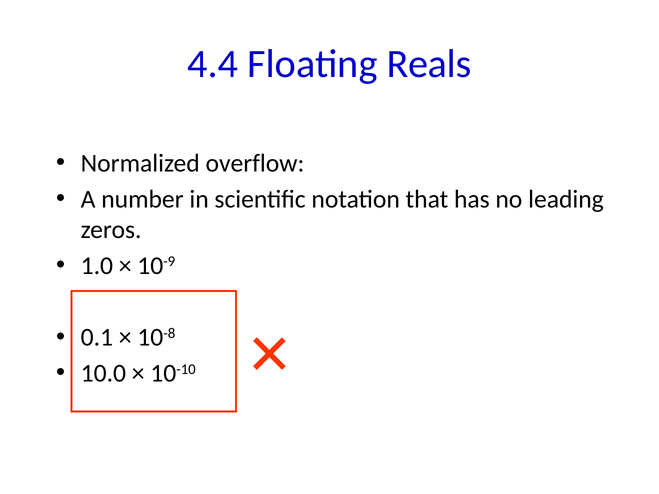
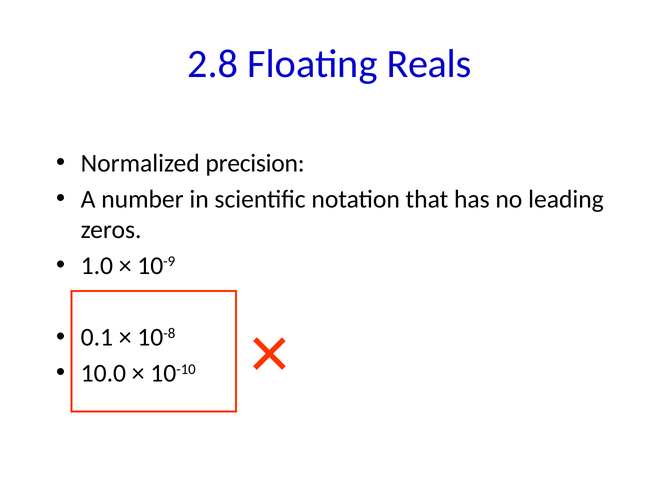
4.4: 4.4 -> 2.8
overflow: overflow -> precision
